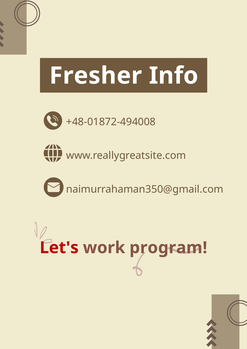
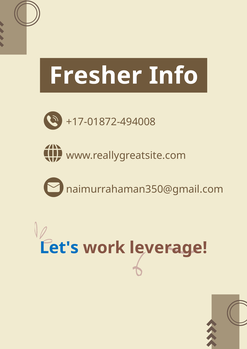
+48-01872-494008: +48-01872-494008 -> +17-01872-494008
Let's colour: red -> blue
program: program -> leverage
